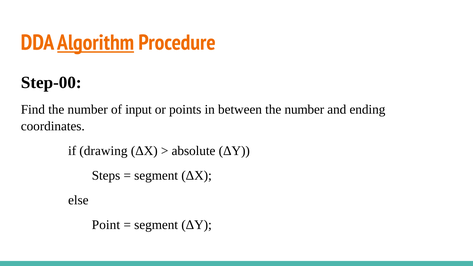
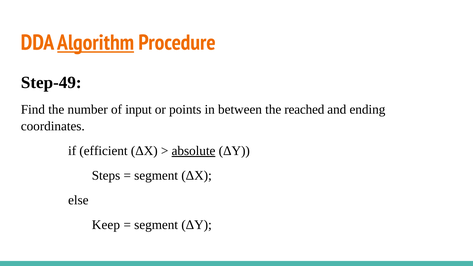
Step-00: Step-00 -> Step-49
between the number: number -> reached
drawing: drawing -> efficient
absolute underline: none -> present
Point: Point -> Keep
